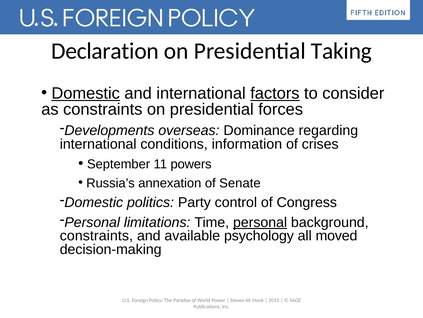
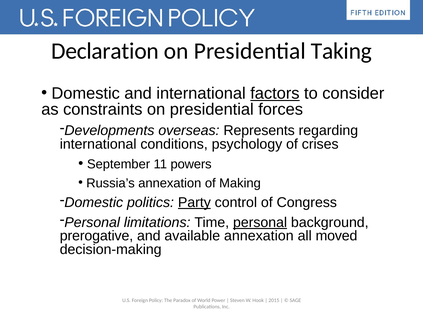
Domestic at (86, 93) underline: present -> none
Dominance: Dominance -> Represents
information: information -> psychology
Senate: Senate -> Making
Party underline: none -> present
constraints at (96, 235): constraints -> prerogative
available psychology: psychology -> annexation
